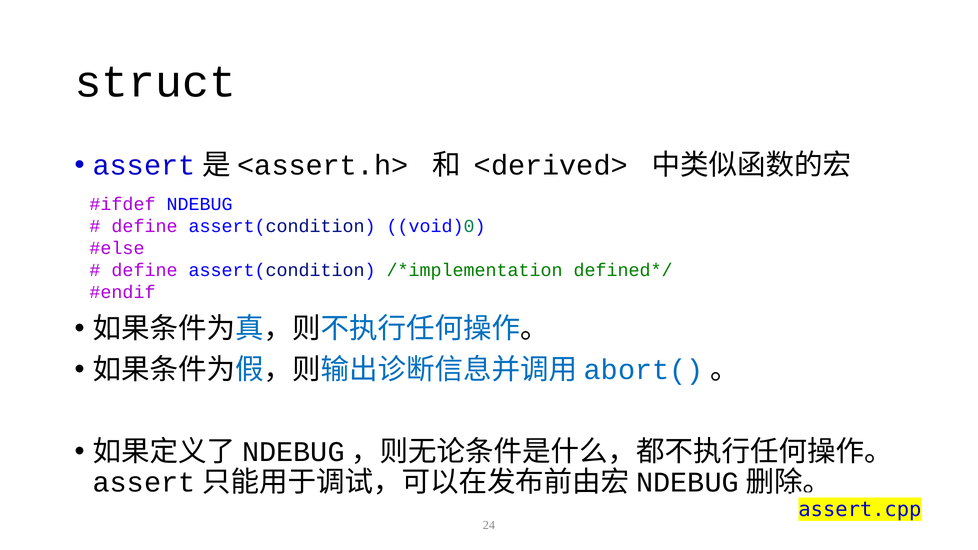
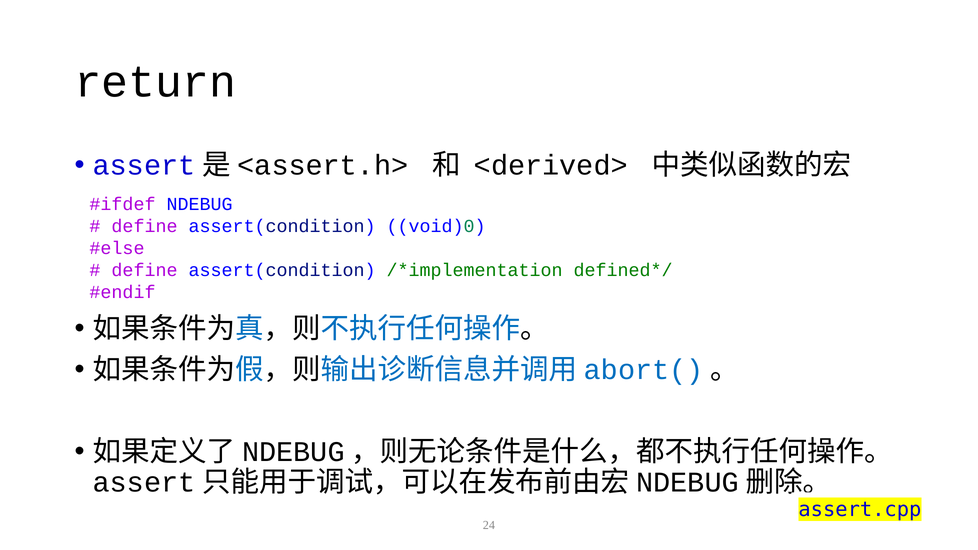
struct: struct -> return
